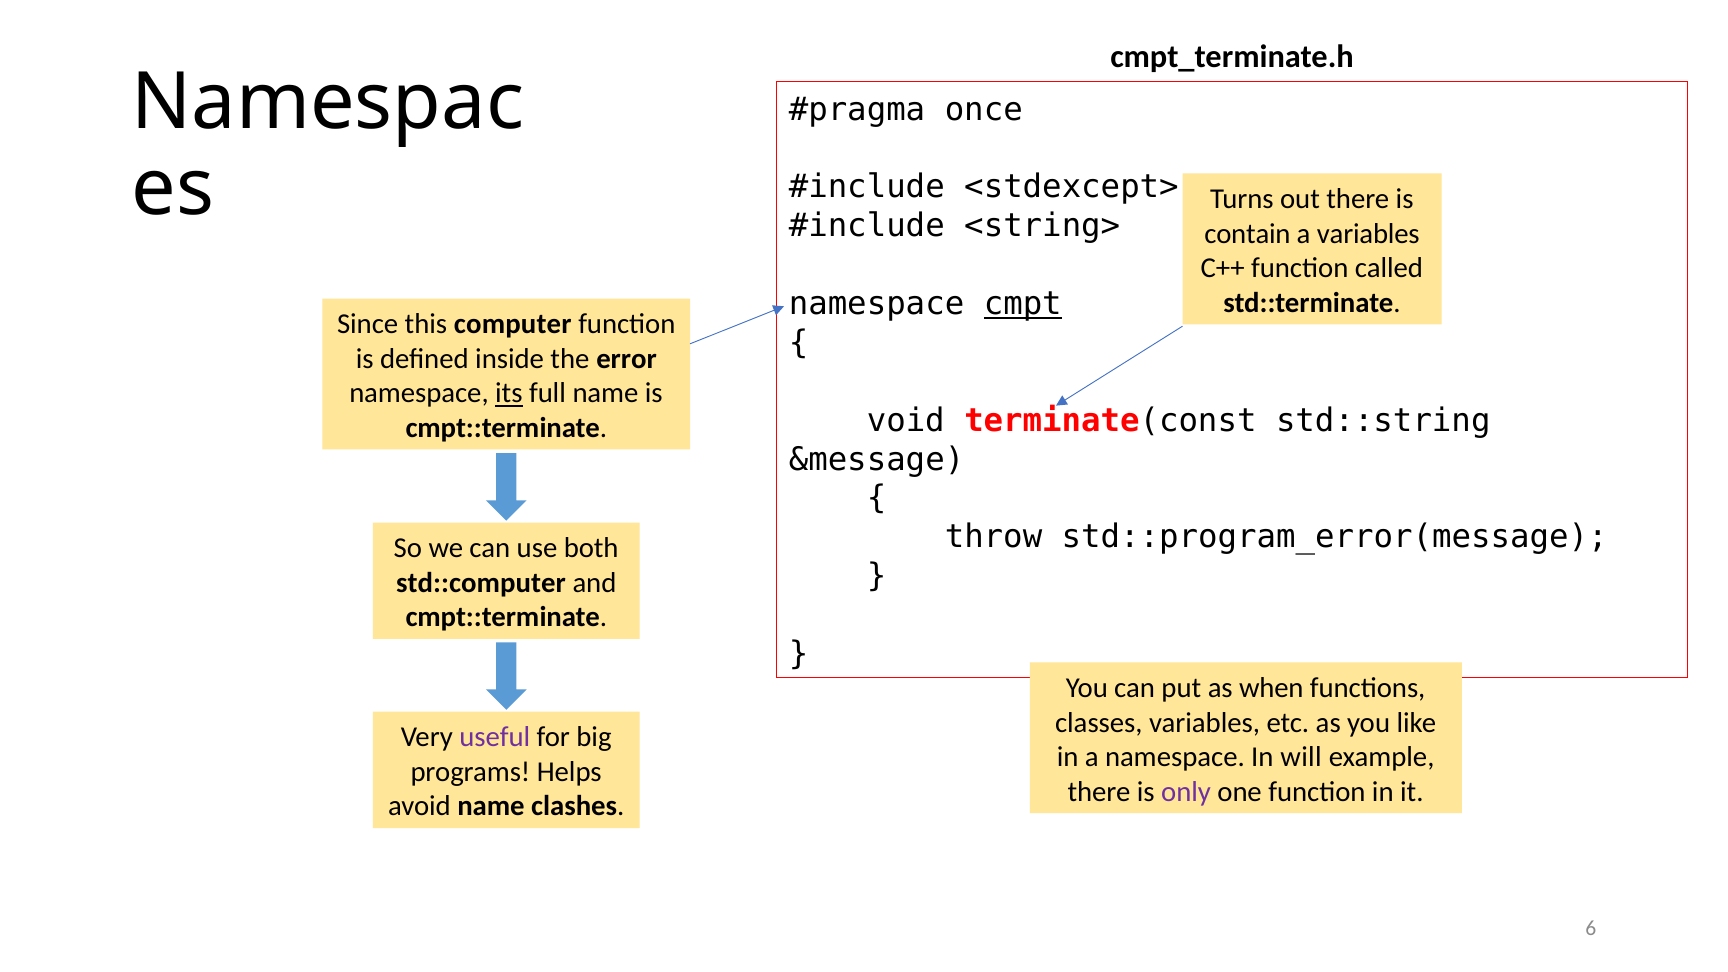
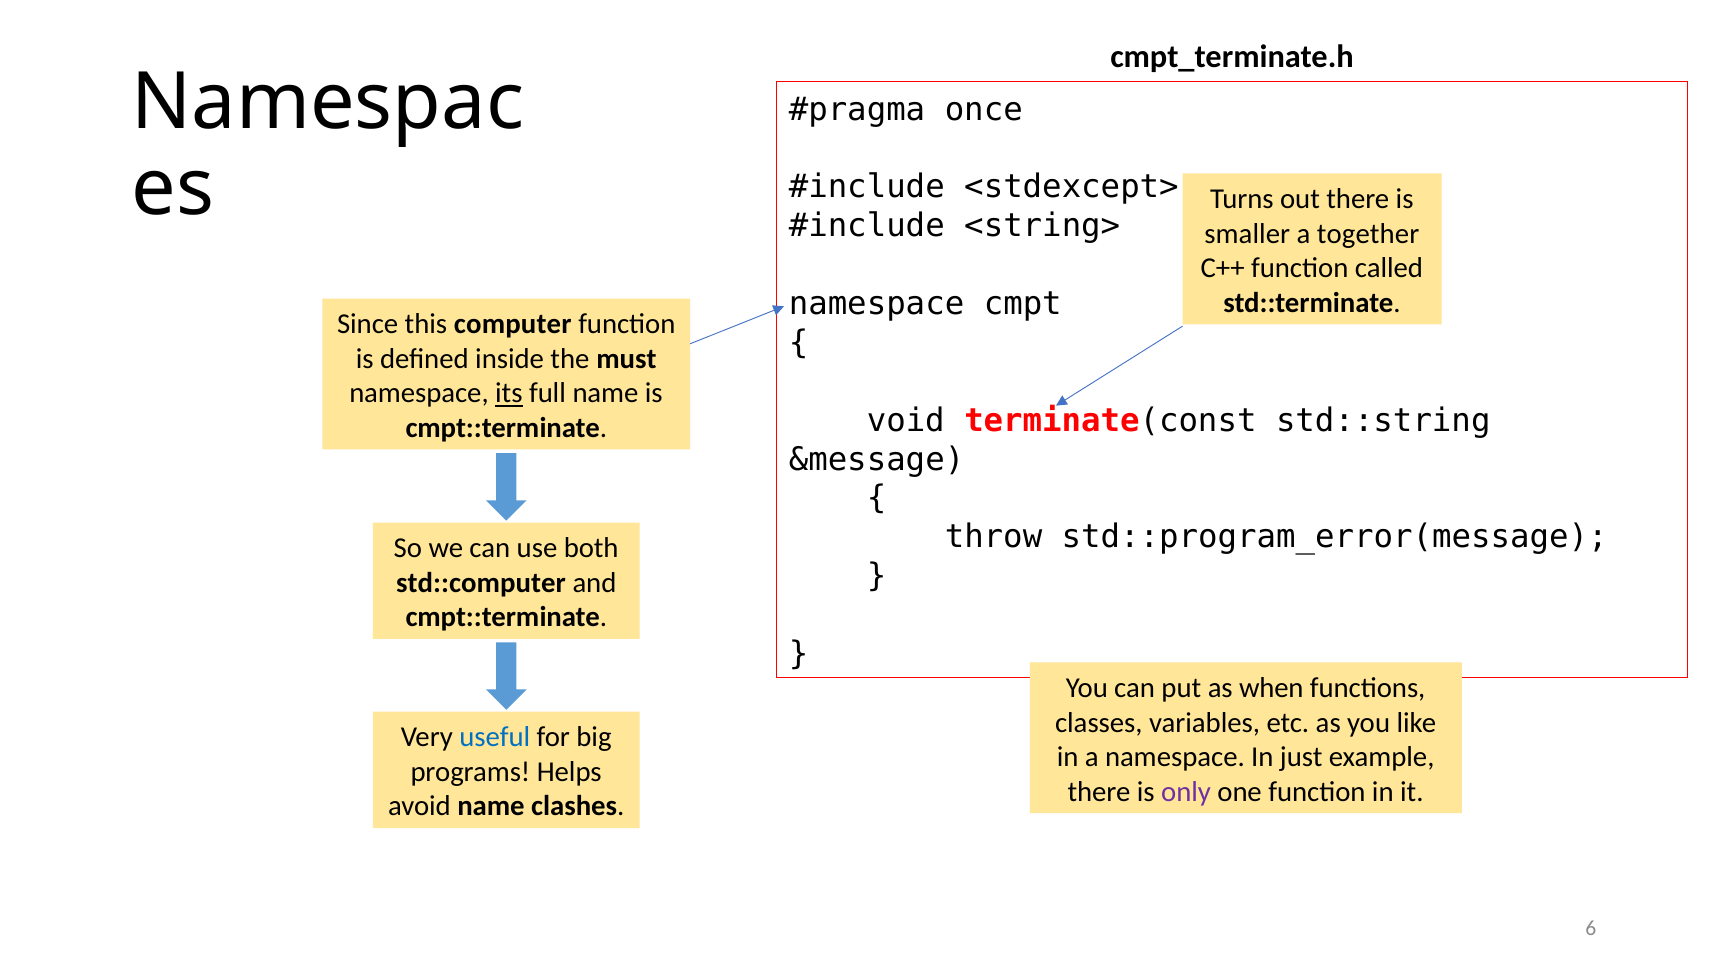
contain: contain -> smaller
a variables: variables -> together
cmpt underline: present -> none
error: error -> must
useful colour: purple -> blue
will: will -> just
